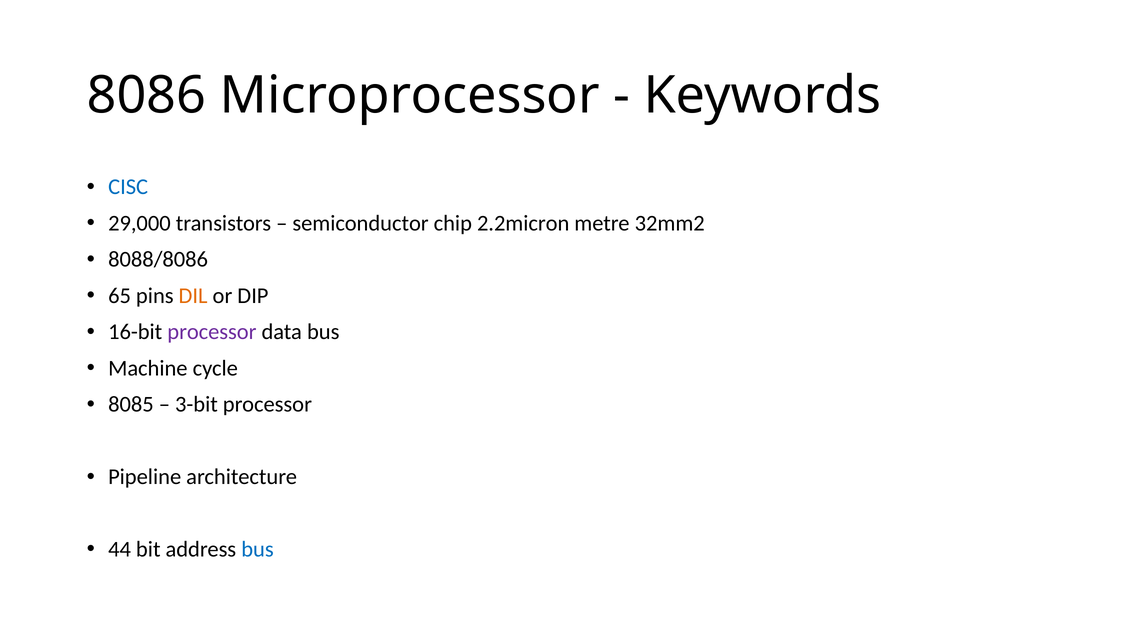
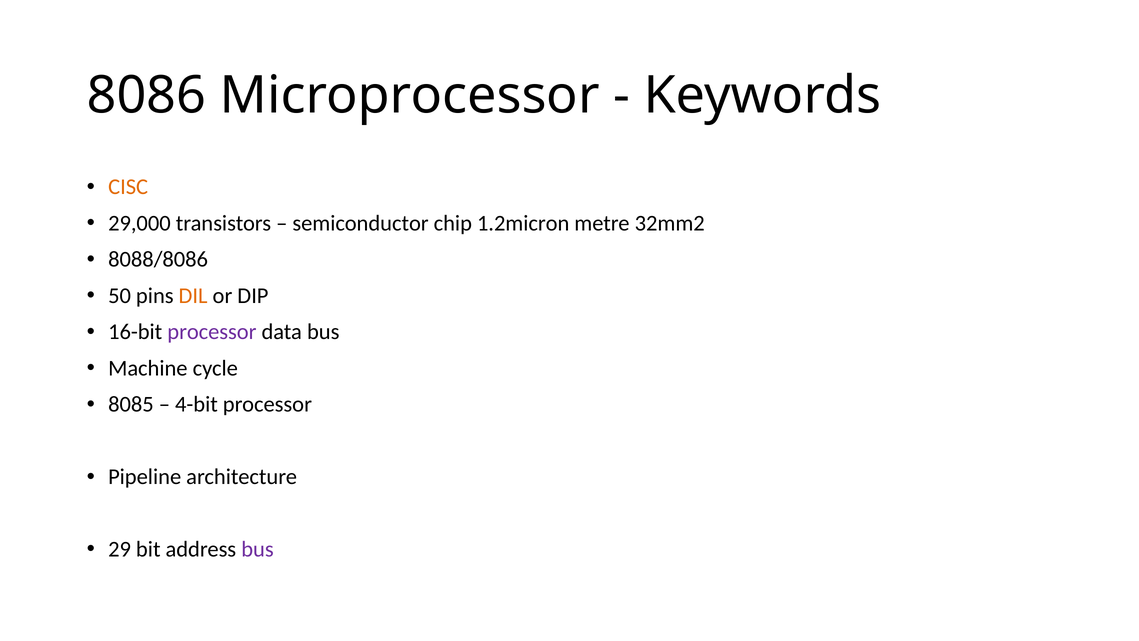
CISC colour: blue -> orange
2.2micron: 2.2micron -> 1.2micron
65: 65 -> 50
3-bit: 3-bit -> 4-bit
44: 44 -> 29
bus at (258, 549) colour: blue -> purple
